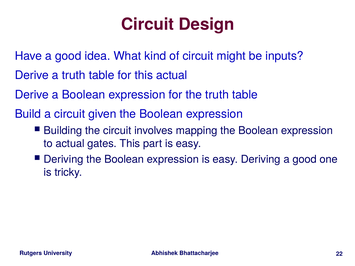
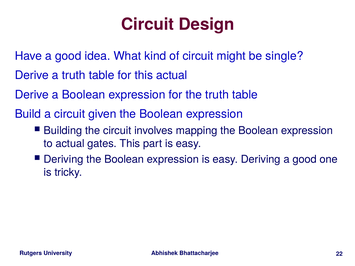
inputs: inputs -> single
